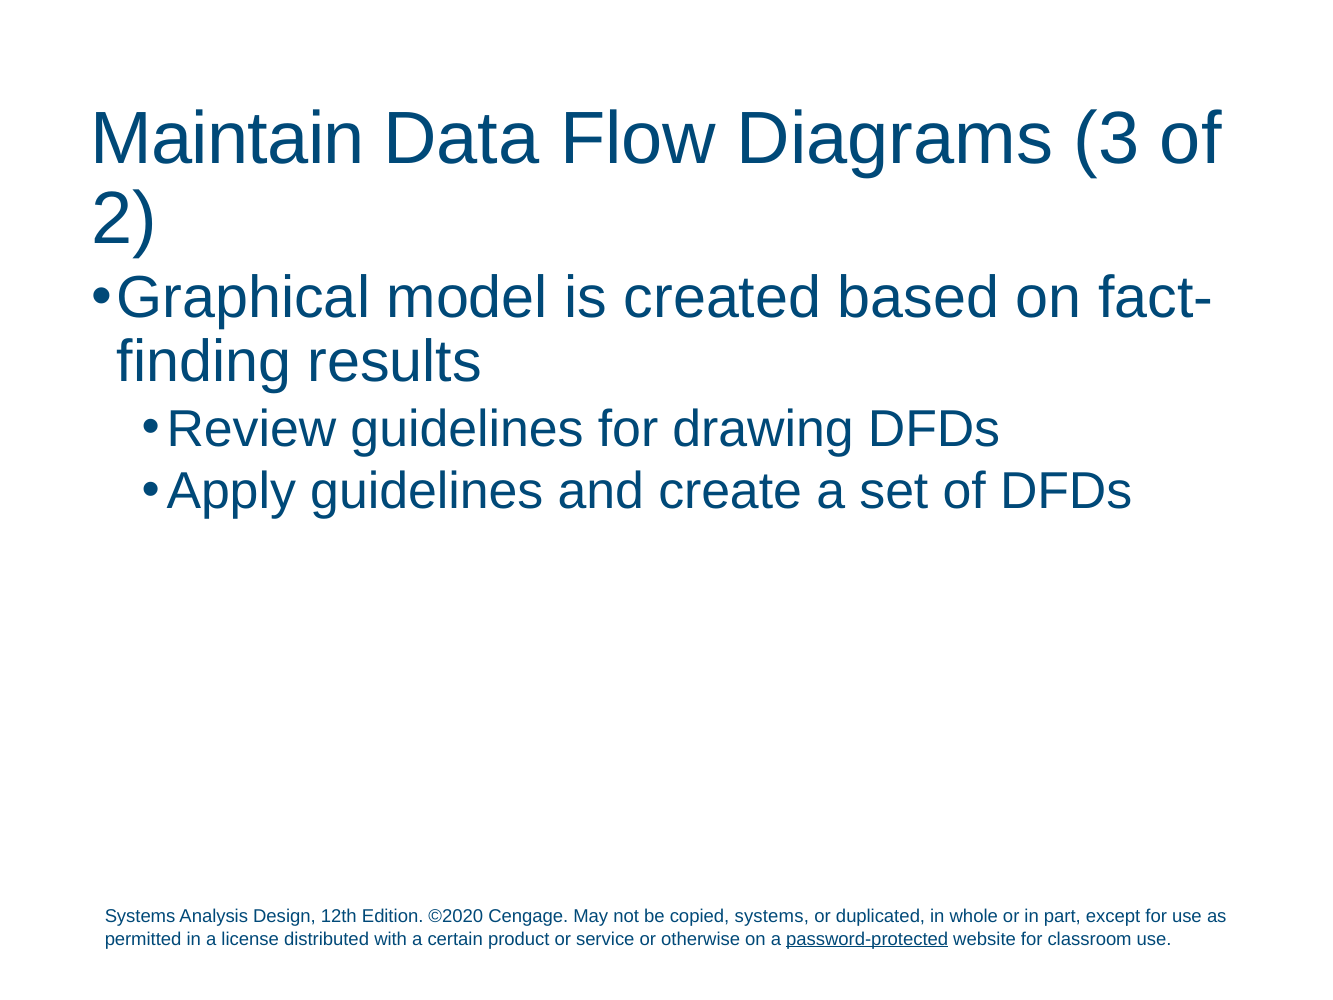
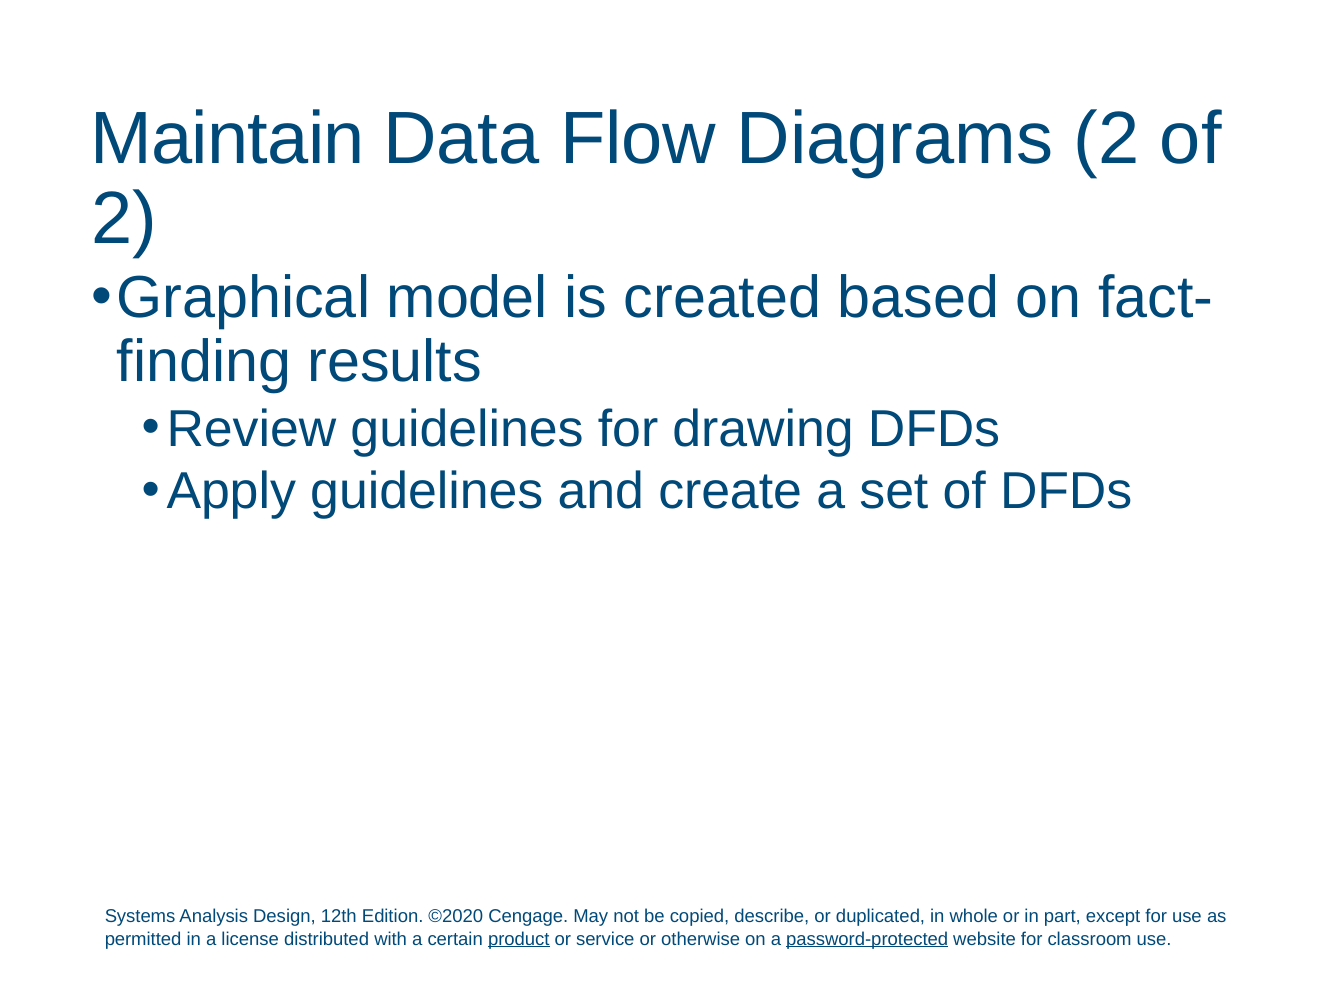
Diagrams 3: 3 -> 2
copied systems: systems -> describe
product underline: none -> present
